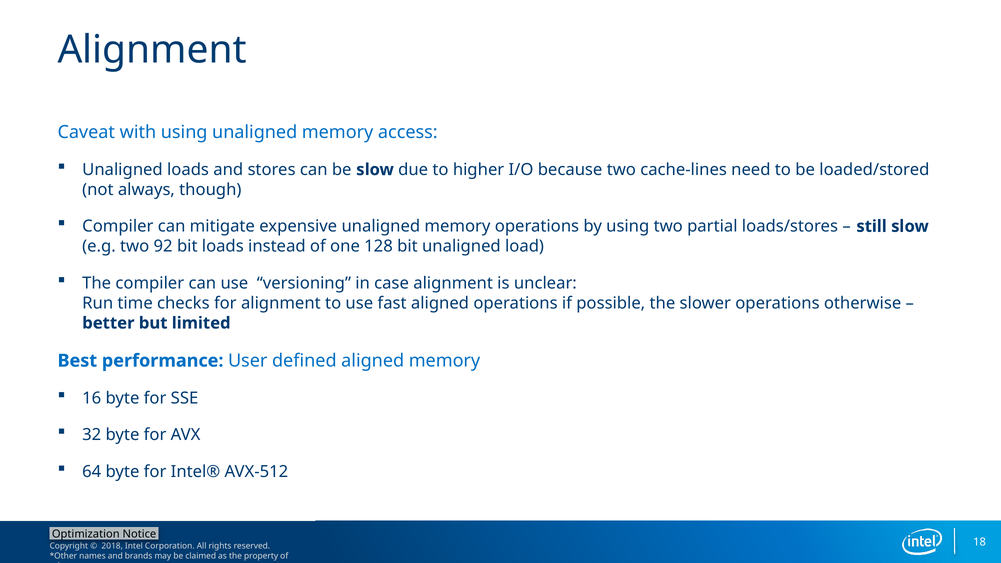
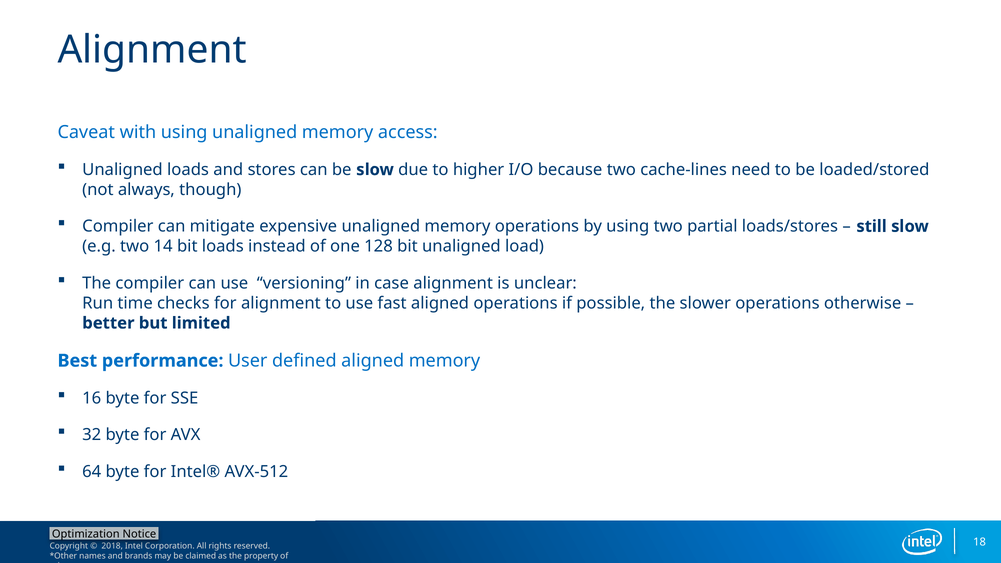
92: 92 -> 14
